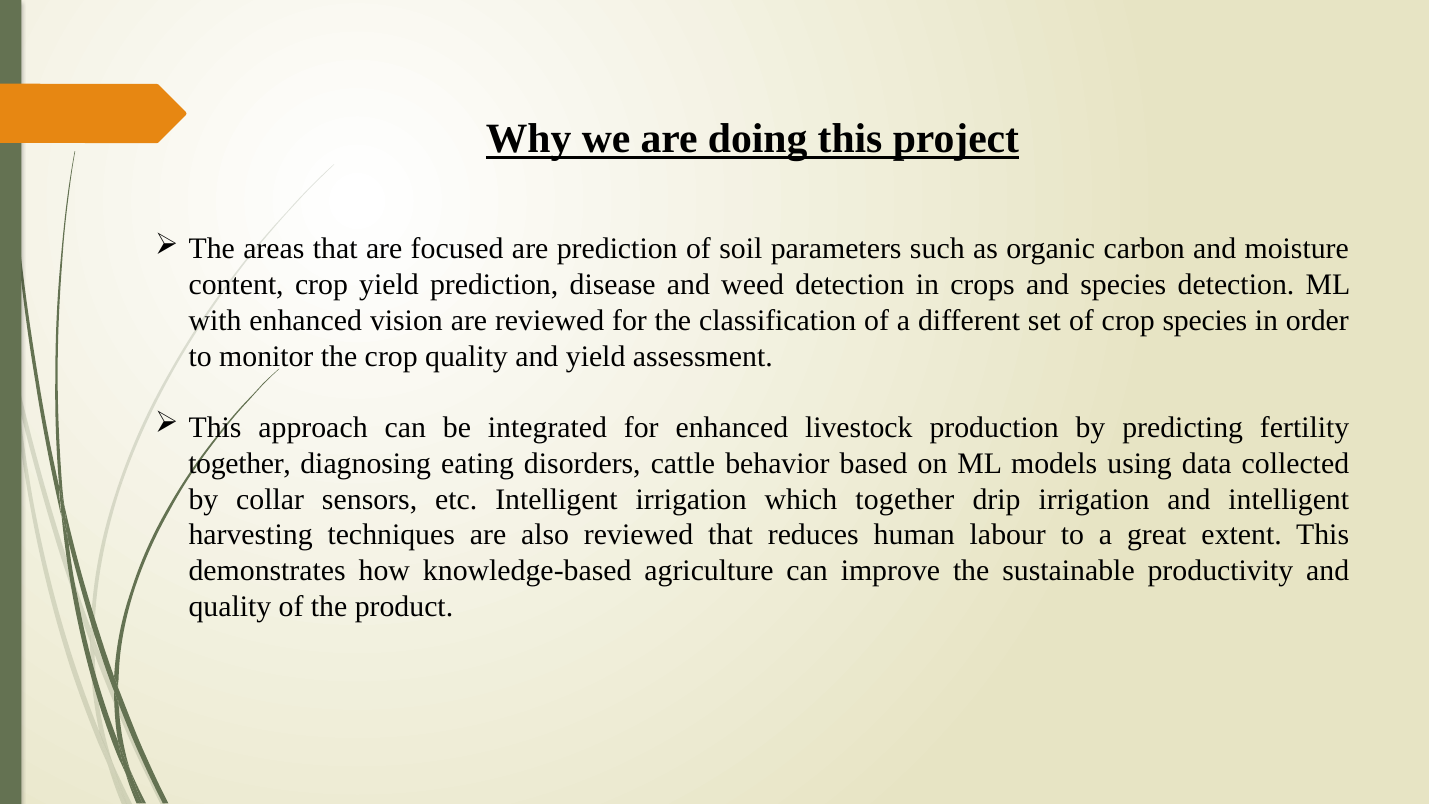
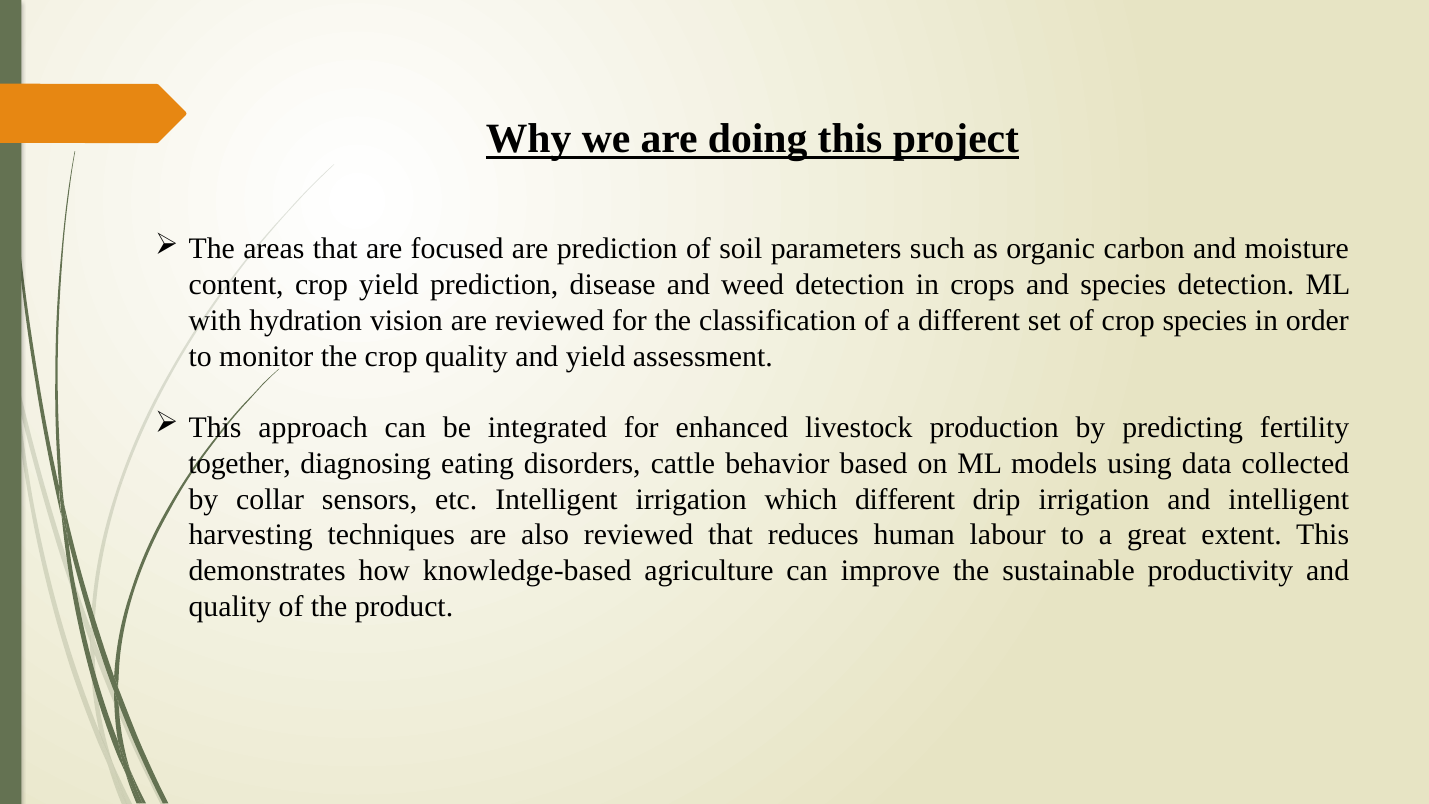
with enhanced: enhanced -> hydration
which together: together -> different
